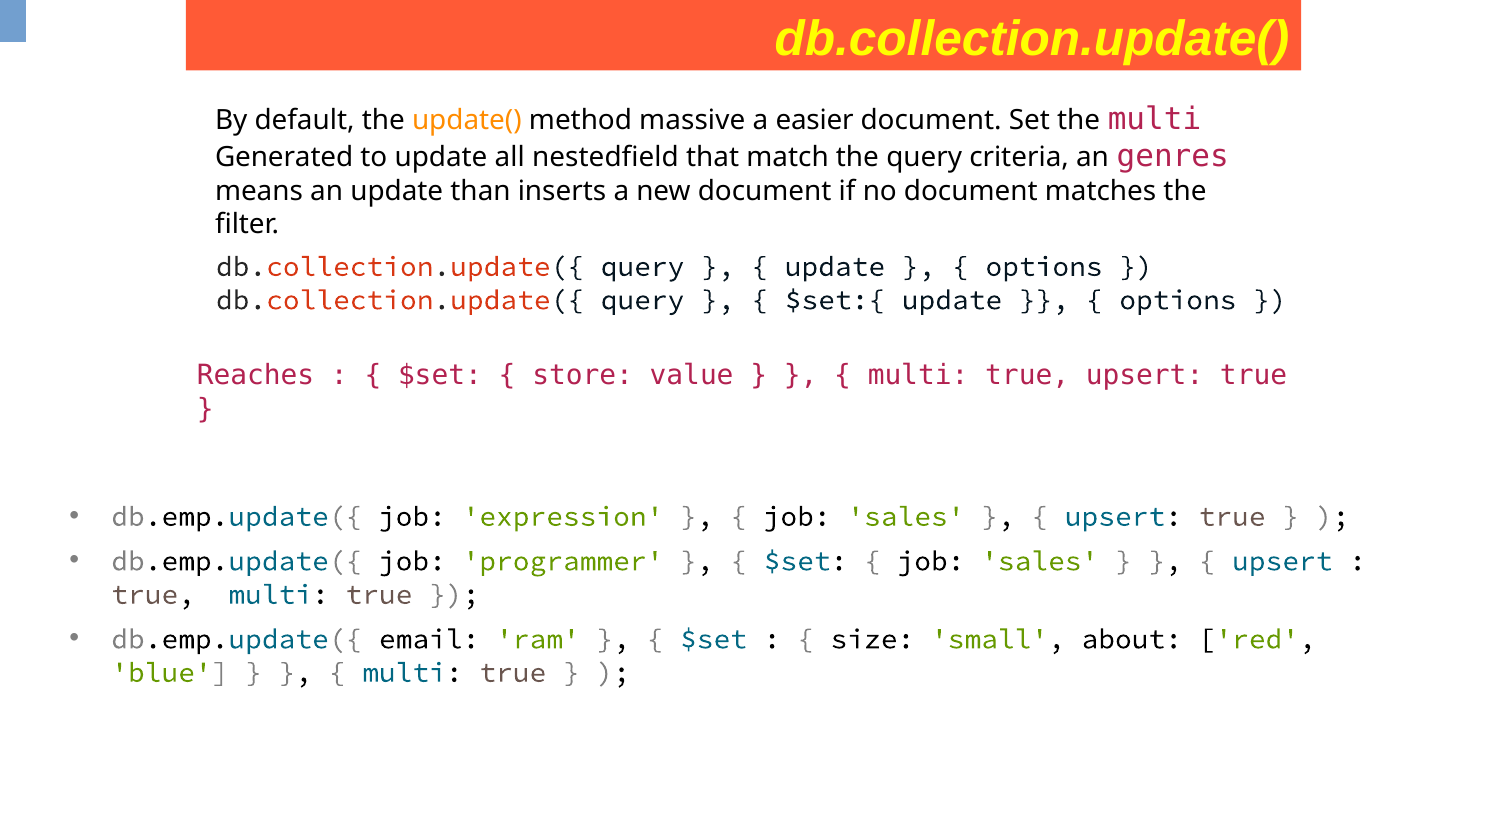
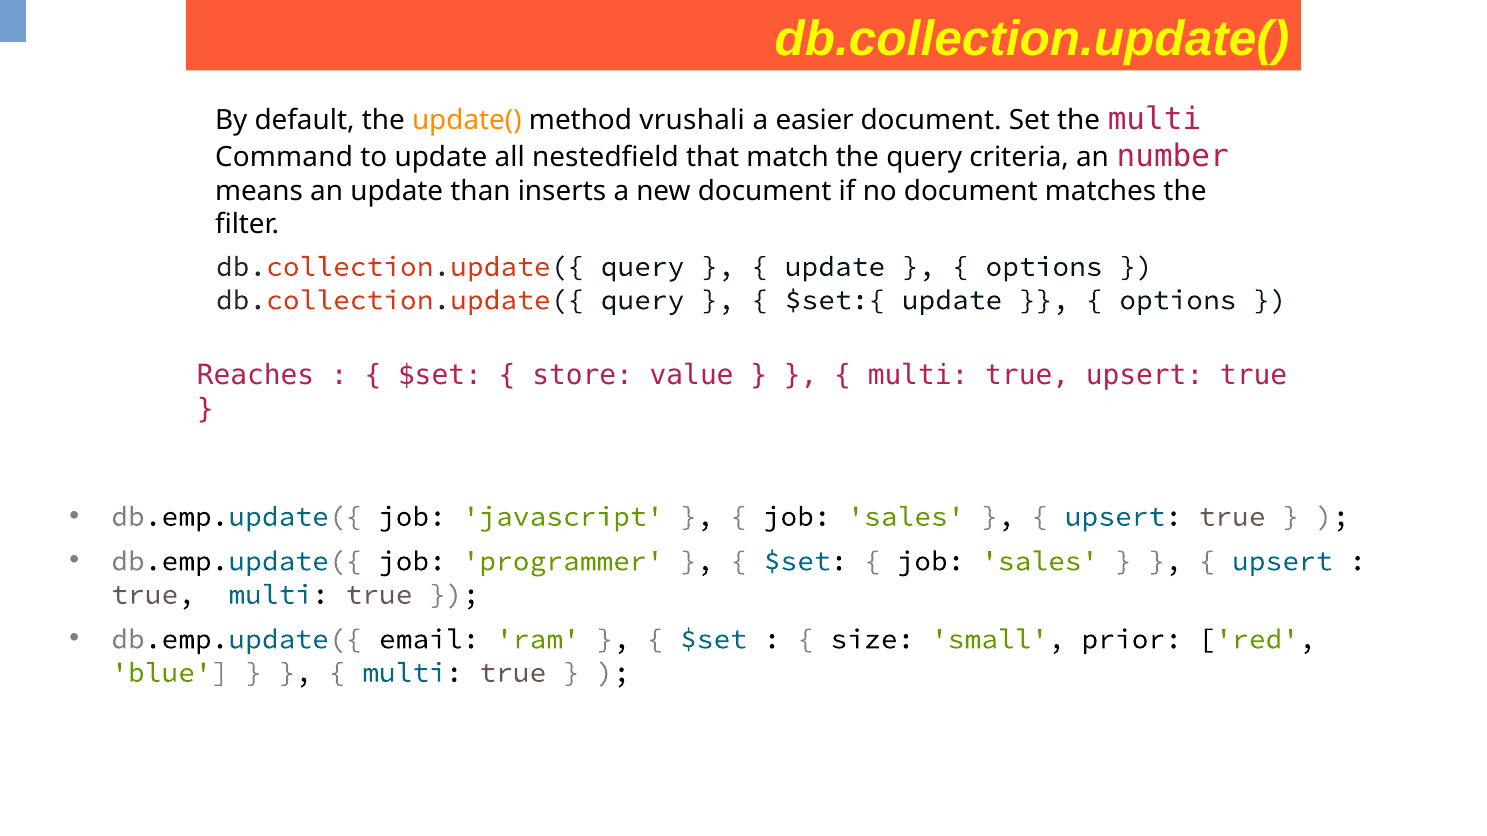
massive: massive -> vrushali
Generated: Generated -> Command
genres: genres -> number
expression: expression -> javascript
about: about -> prior
